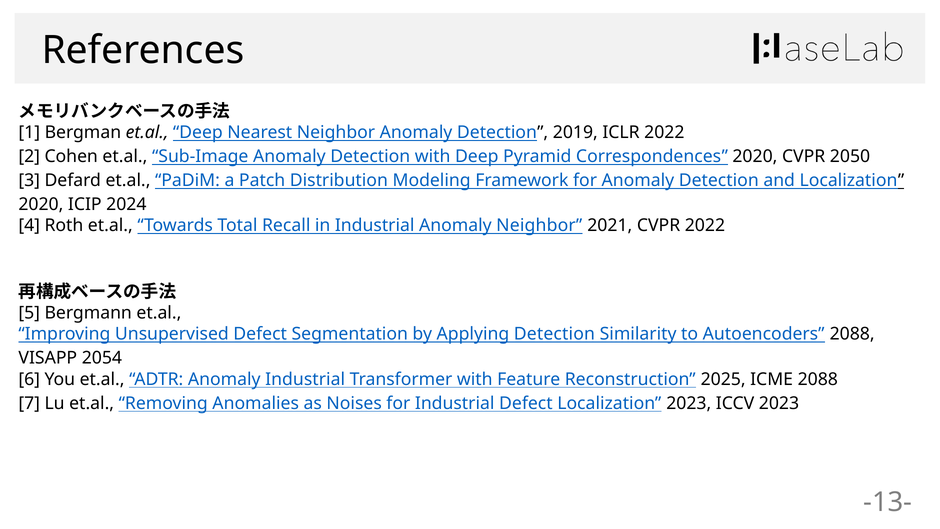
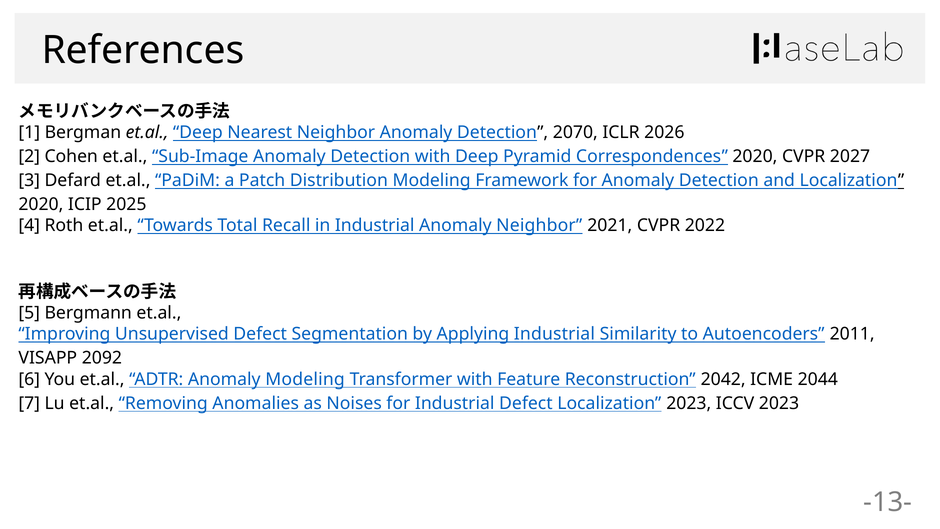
2019: 2019 -> 2070
ICLR 2022: 2022 -> 2026
2050: 2050 -> 2027
2024: 2024 -> 2025
Applying Detection: Detection -> Industrial
Autoencoders 2088: 2088 -> 2011
2054: 2054 -> 2092
Anomaly Industrial: Industrial -> Modeling
2025: 2025 -> 2042
ICME 2088: 2088 -> 2044
